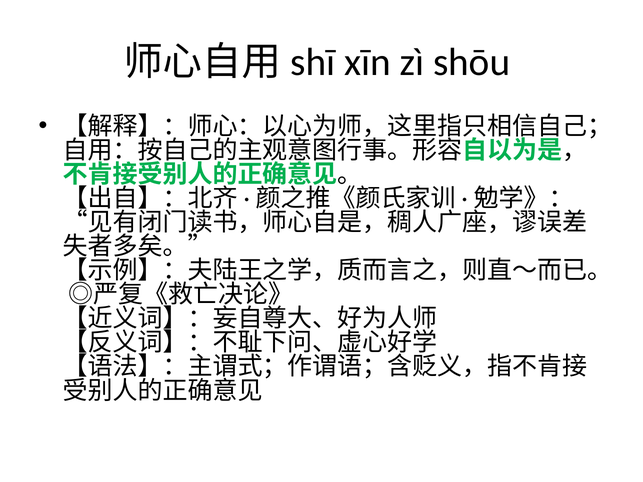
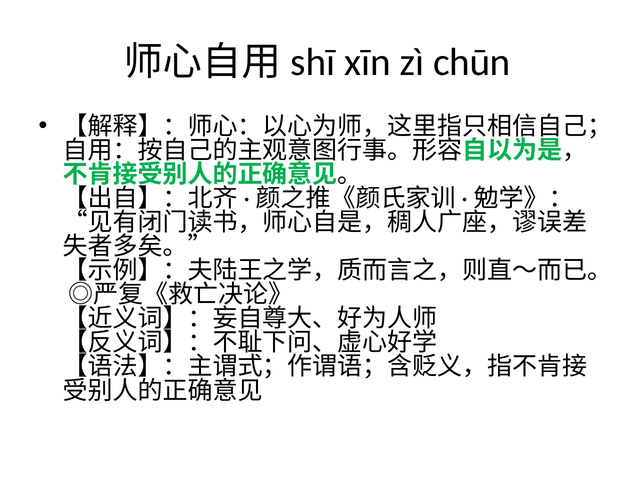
shōu: shōu -> chūn
